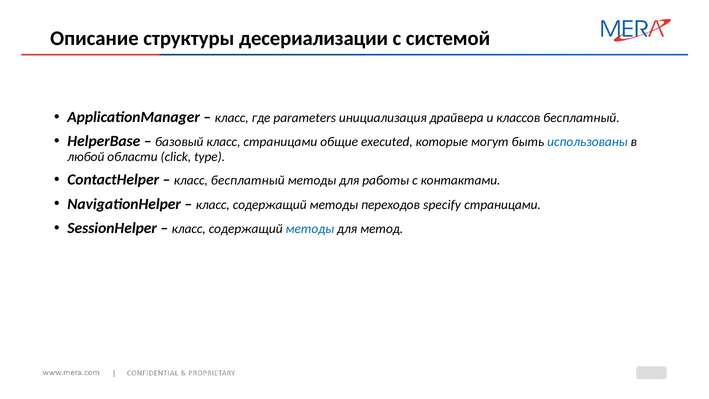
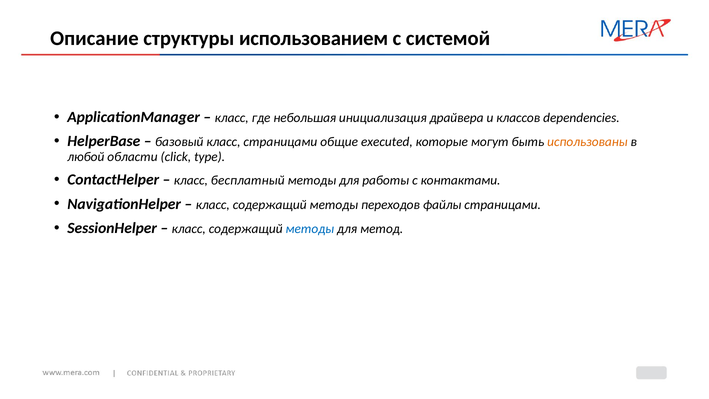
десериализации: десериализации -> использованием
parameters: parameters -> небольшая
классов бесплатный: бесплатный -> dependencies
использованы colour: blue -> orange
specify: specify -> файлы
